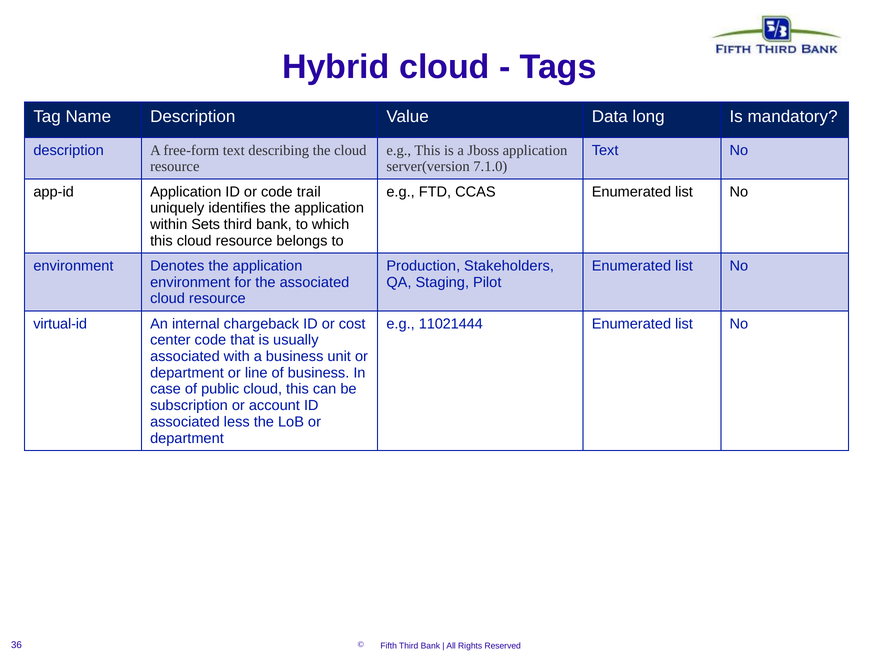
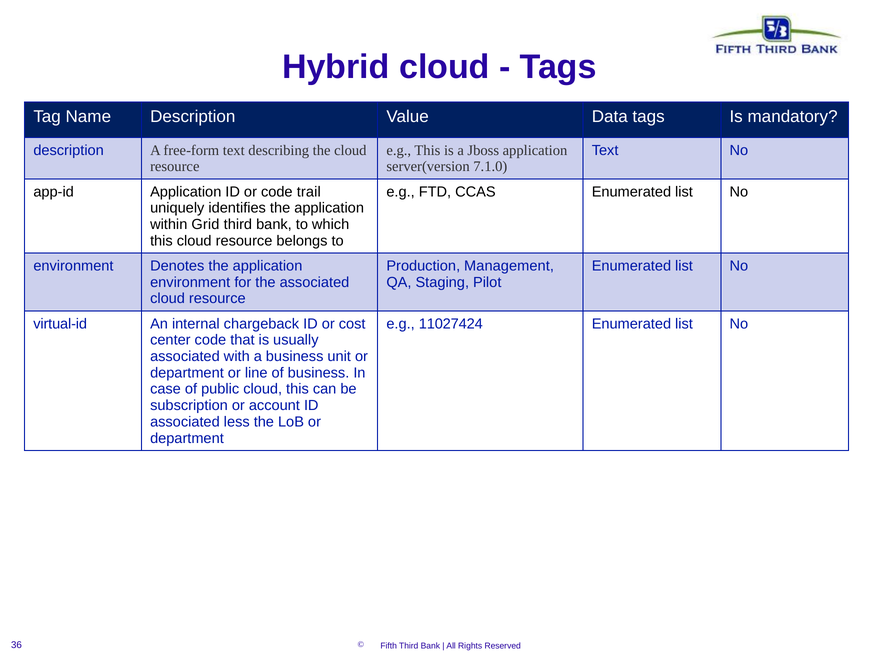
Data long: long -> tags
Sets: Sets -> Grid
Stakeholders: Stakeholders -> Management
11021444: 11021444 -> 11027424
